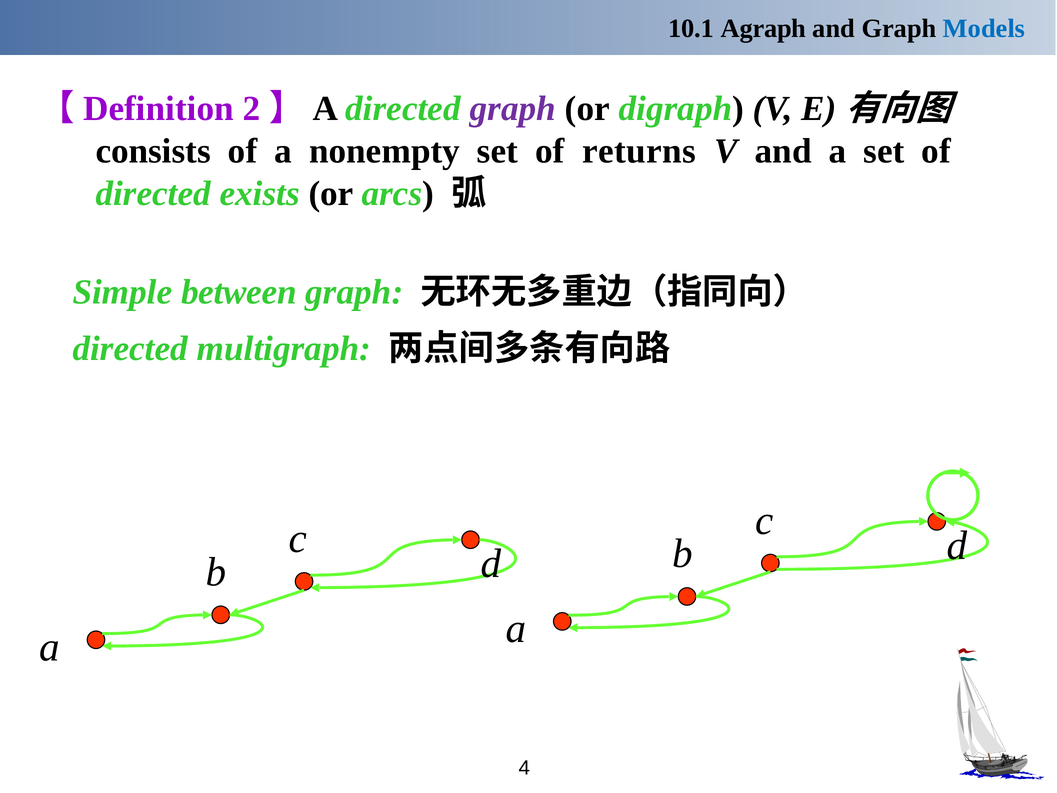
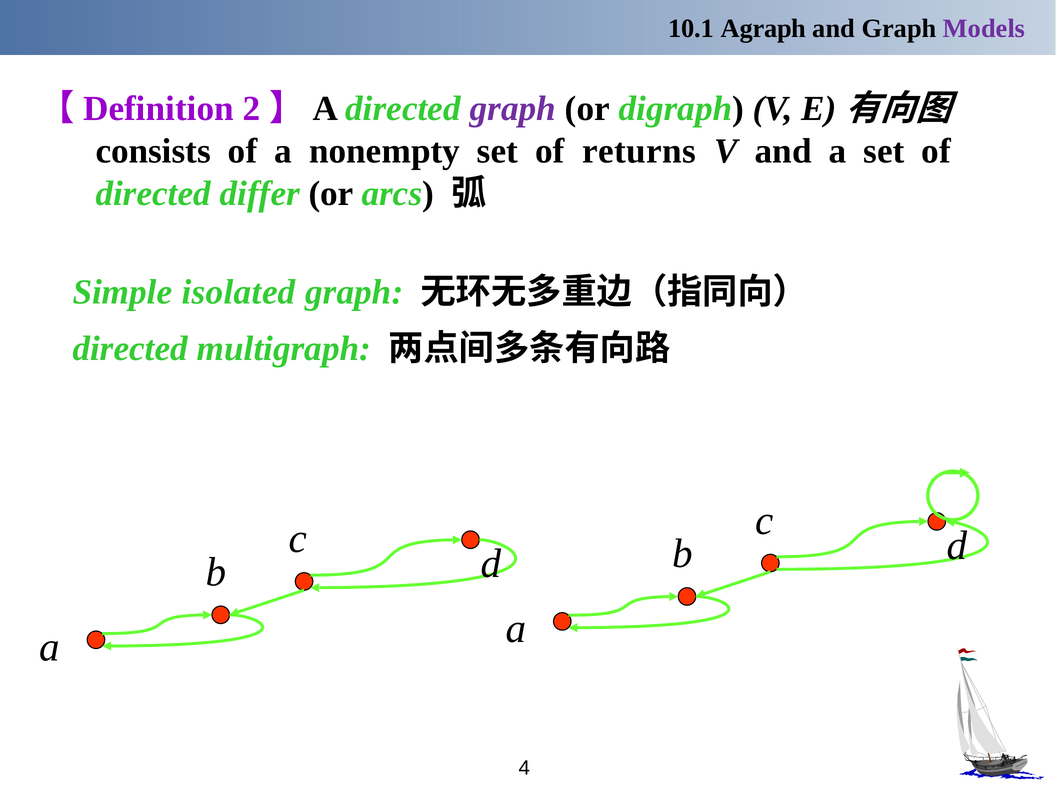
Models colour: blue -> purple
exists: exists -> differ
between: between -> isolated
